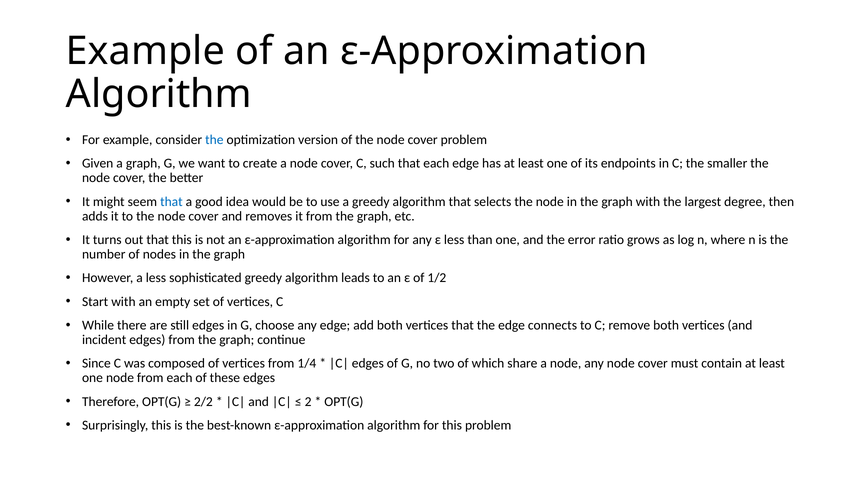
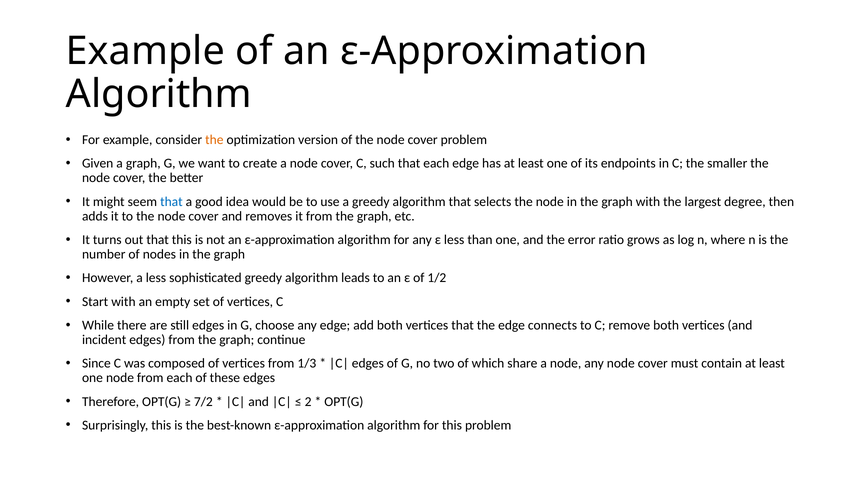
the at (214, 140) colour: blue -> orange
1/4: 1/4 -> 1/3
2/2: 2/2 -> 7/2
